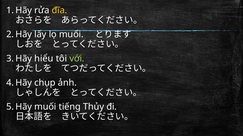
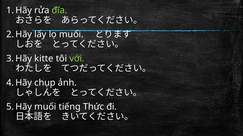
đĩa colour: yellow -> light green
hiểu: hiểu -> kitte
Thủy: Thủy -> Thức
